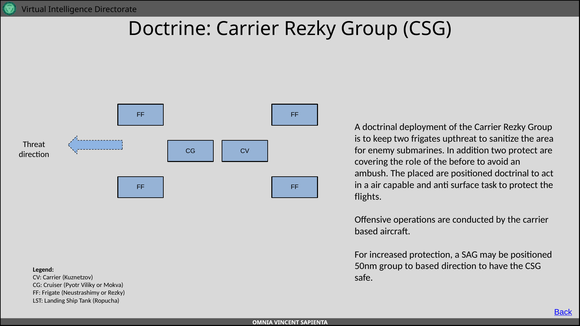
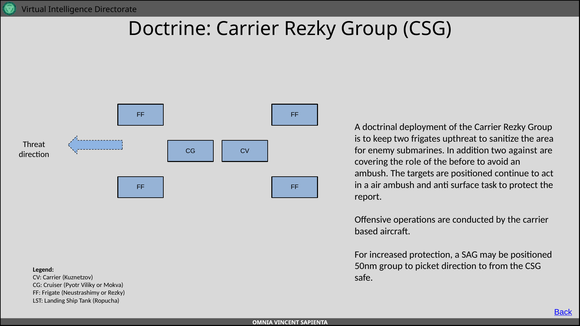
two protect: protect -> against
placed: placed -> targets
positioned doctrinal: doctrinal -> continue
air capable: capable -> ambush
flights: flights -> report
to based: based -> picket
have: have -> from
